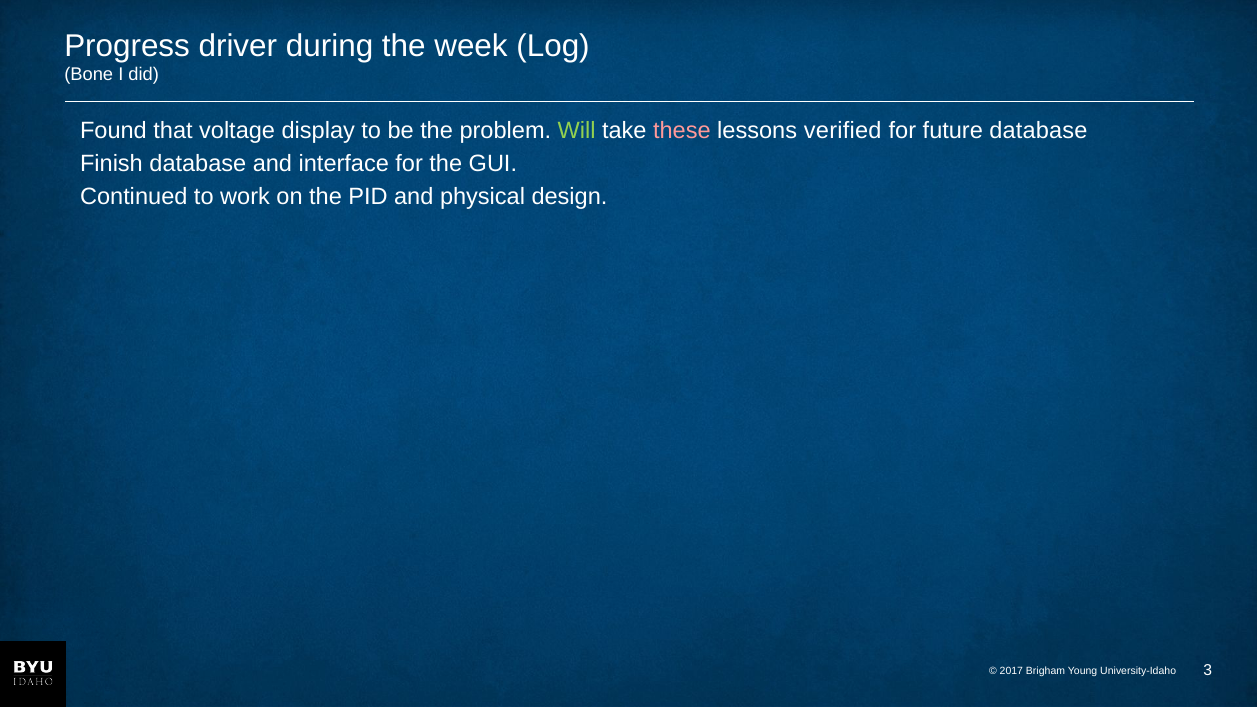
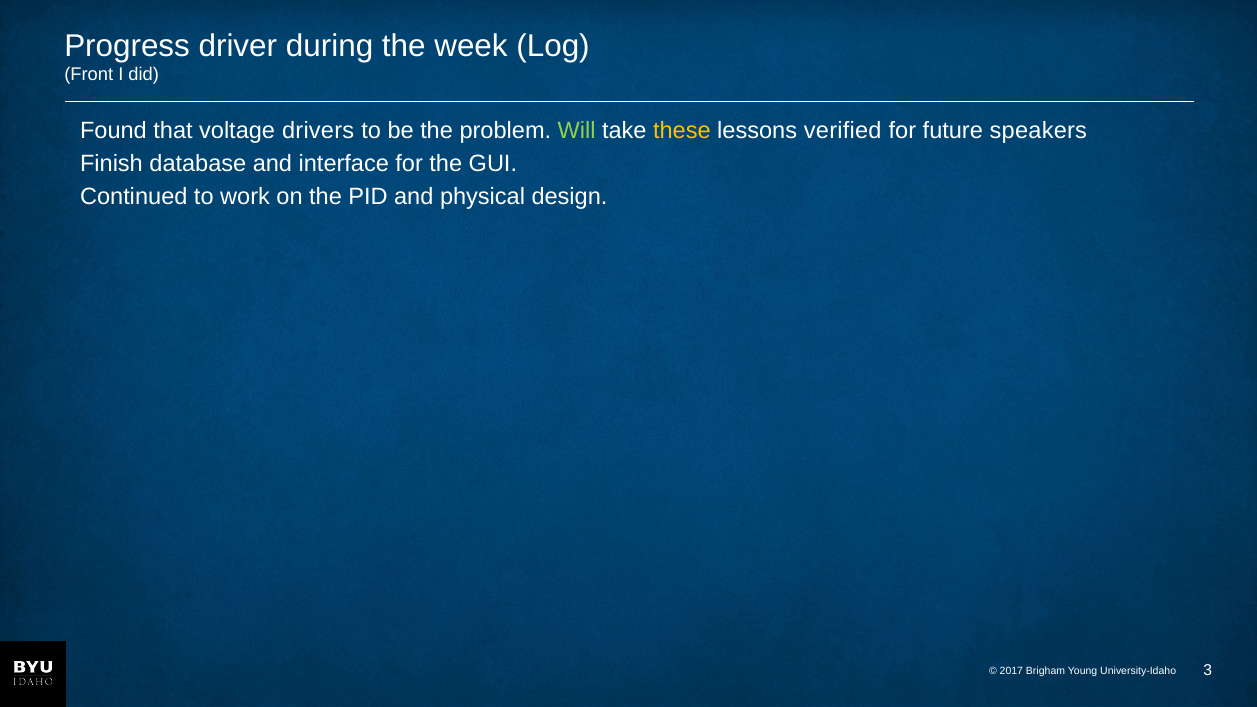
Bone: Bone -> Front
display: display -> drivers
these colour: pink -> yellow
future database: database -> speakers
